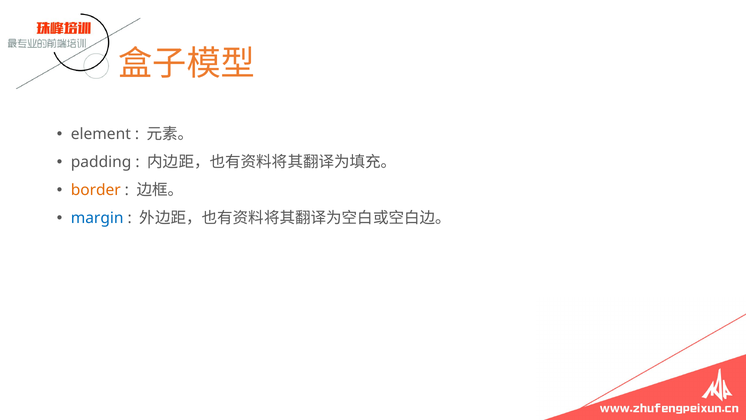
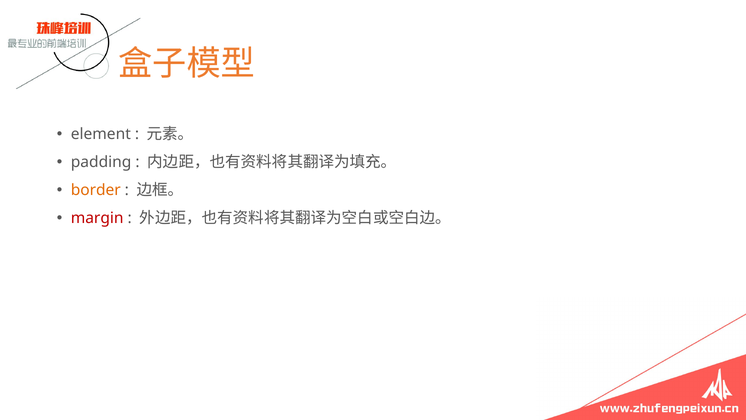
margin colour: blue -> red
